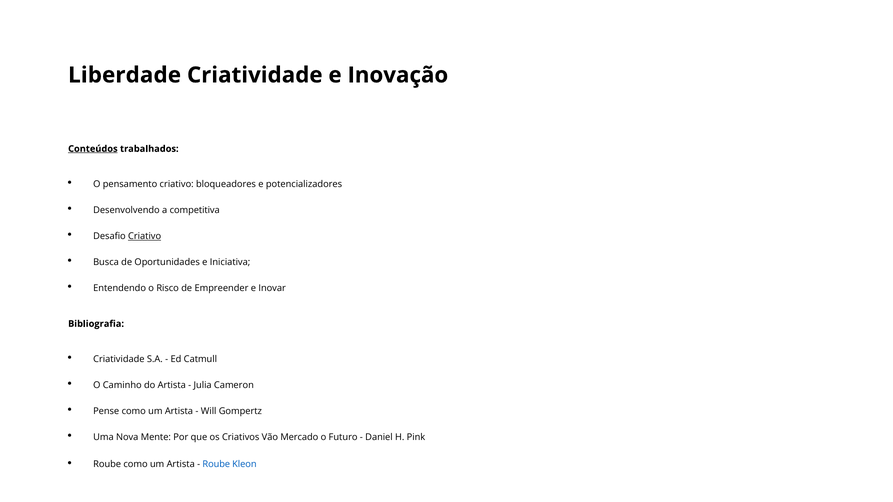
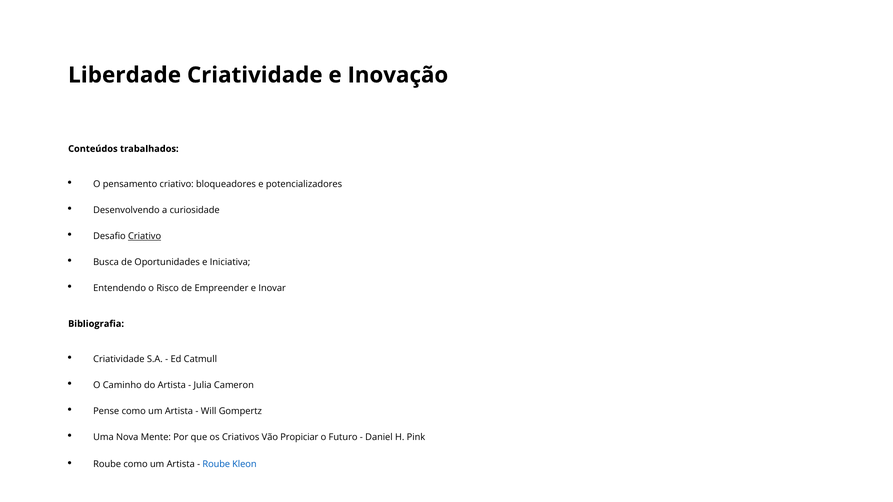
Conteúdos underline: present -> none
competitiva: competitiva -> curiosidade
Mercado: Mercado -> Propiciar
